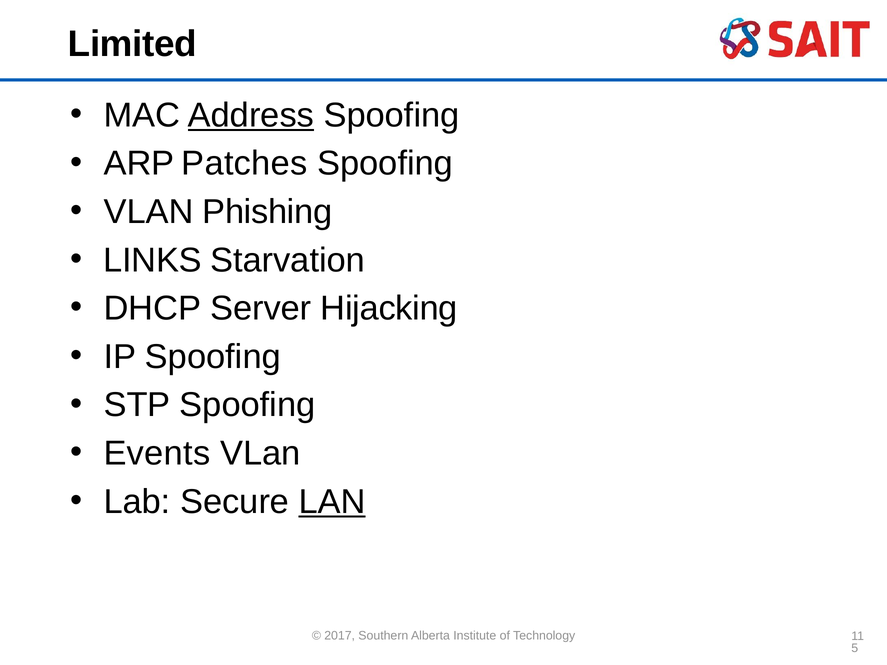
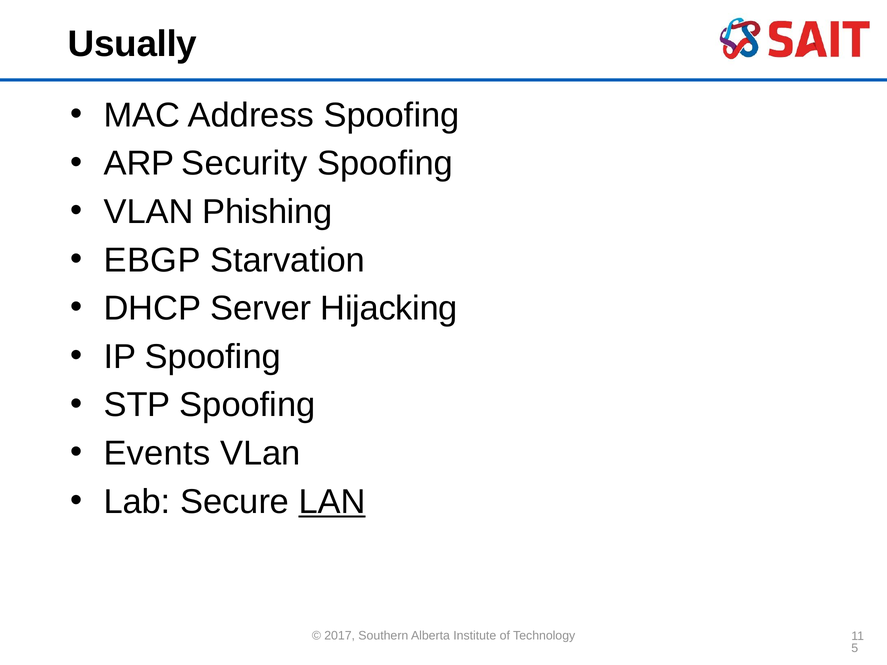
Limited: Limited -> Usually
Address underline: present -> none
Patches: Patches -> Security
LINKS: LINKS -> EBGP
